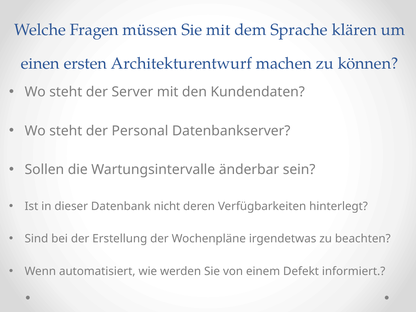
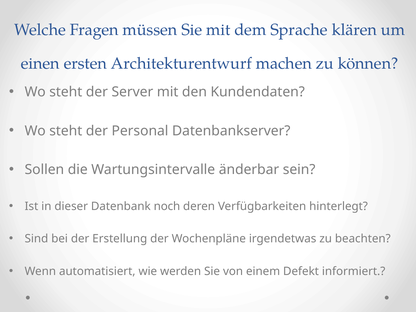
nicht: nicht -> noch
